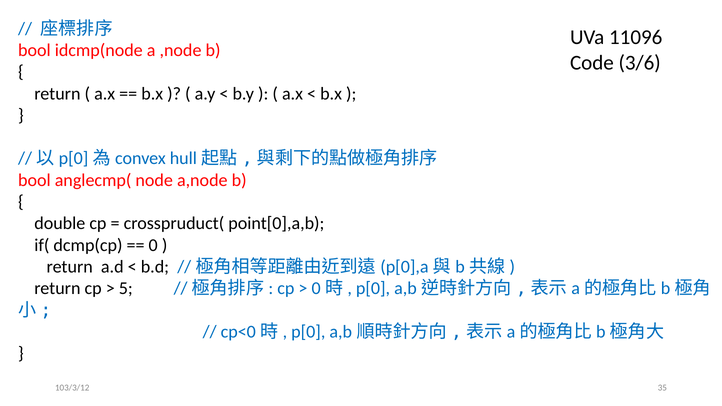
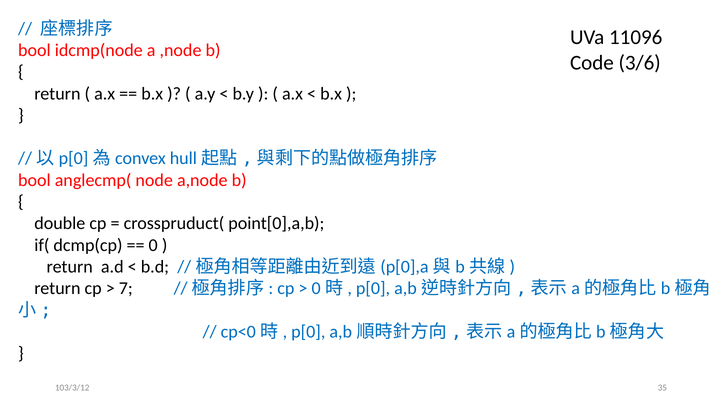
5: 5 -> 7
